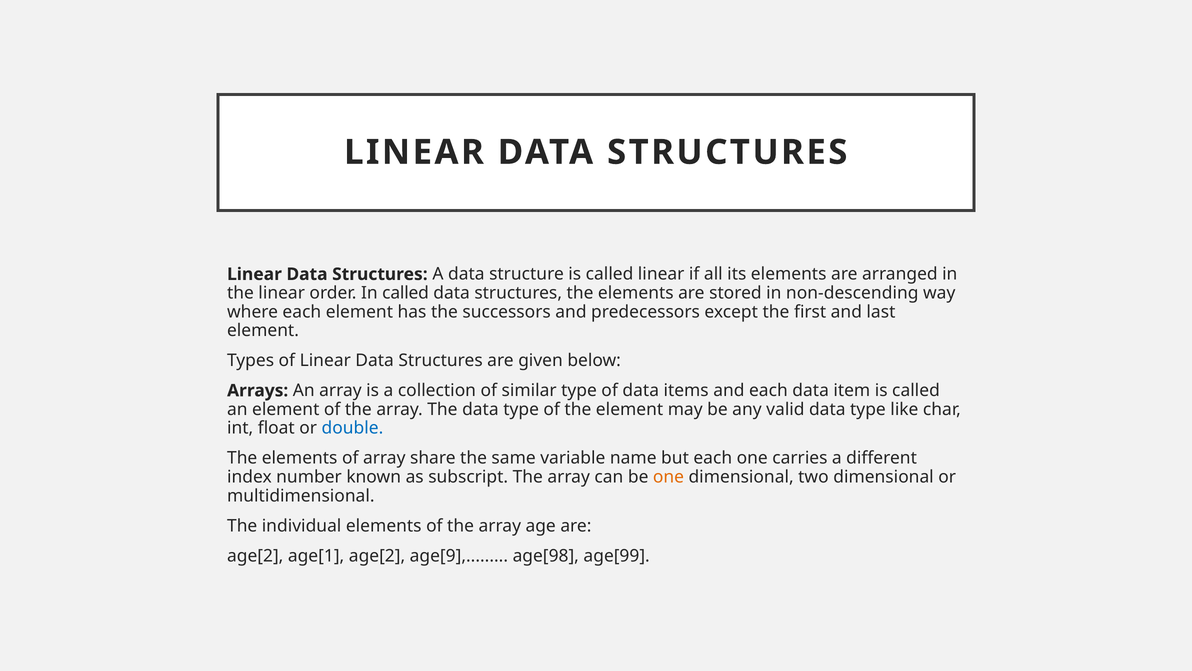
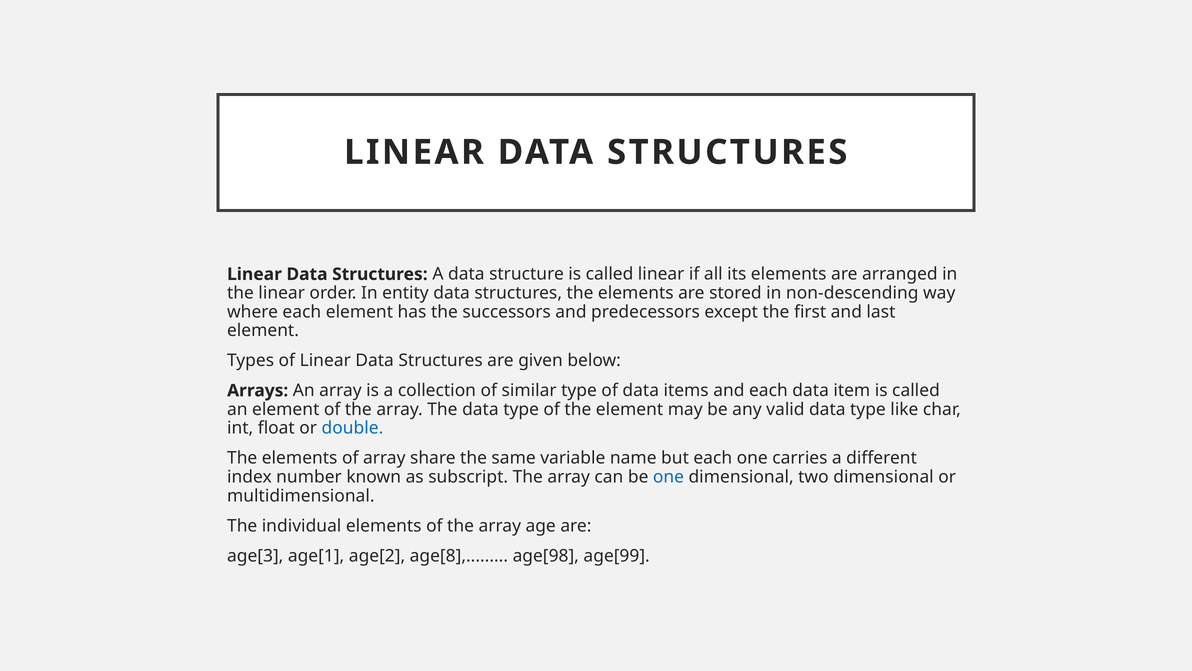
In called: called -> entity
one at (668, 477) colour: orange -> blue
age[2 at (255, 555): age[2 -> age[3
age[9: age[9 -> age[8
